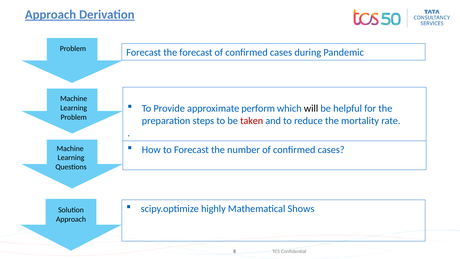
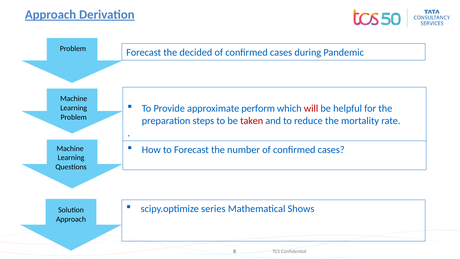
the forecast: forecast -> decided
will colour: black -> red
highly: highly -> series
